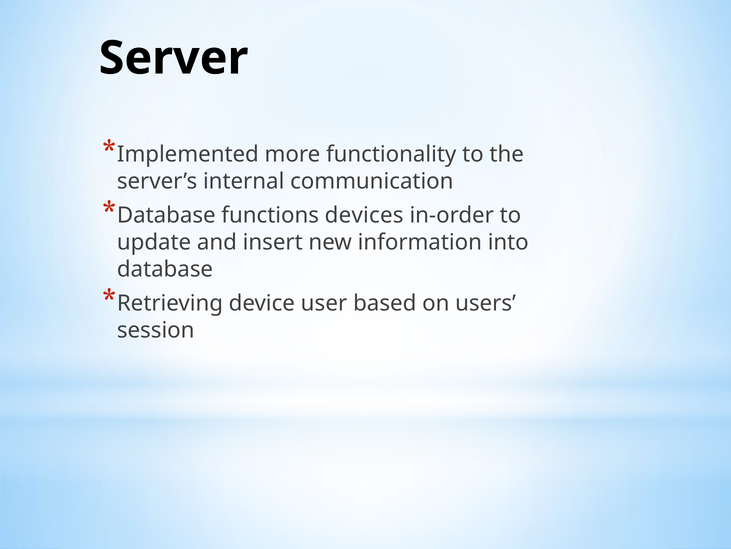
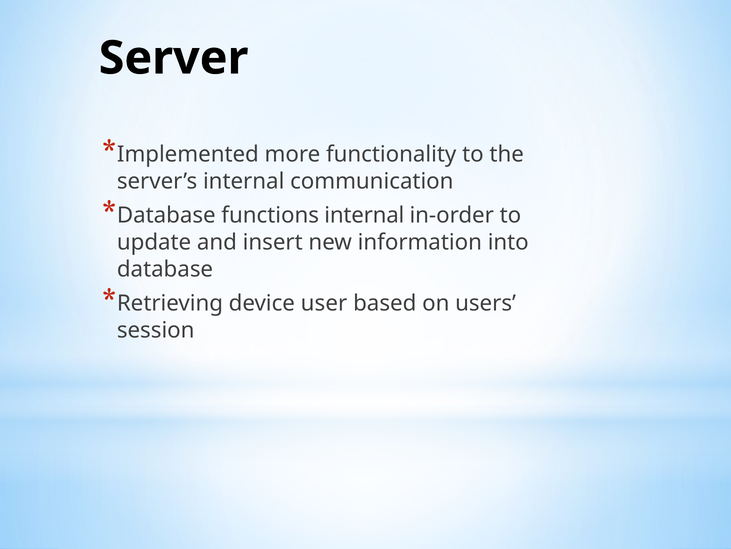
functions devices: devices -> internal
